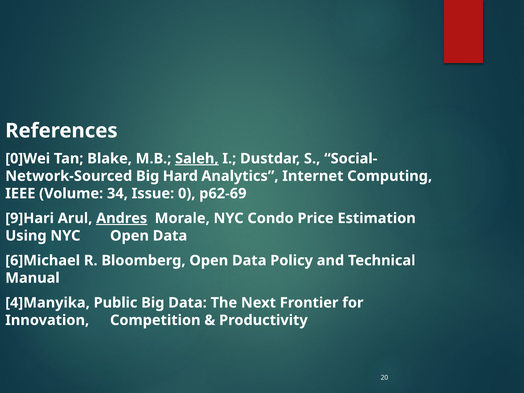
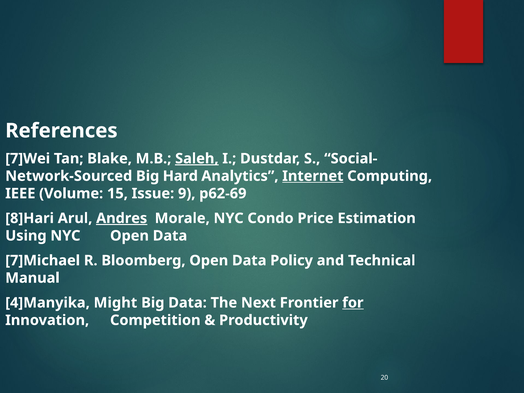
0]Wei: 0]Wei -> 7]Wei
Internet underline: none -> present
34: 34 -> 15
0: 0 -> 9
9]Hari: 9]Hari -> 8]Hari
6]Michael: 6]Michael -> 7]Michael
Public: Public -> Might
for underline: none -> present
